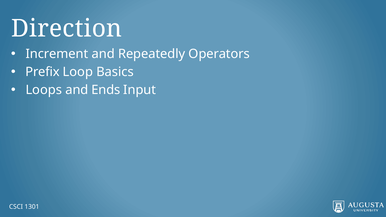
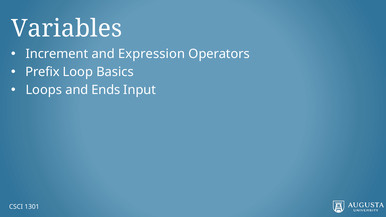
Direction: Direction -> Variables
Repeatedly: Repeatedly -> Expression
